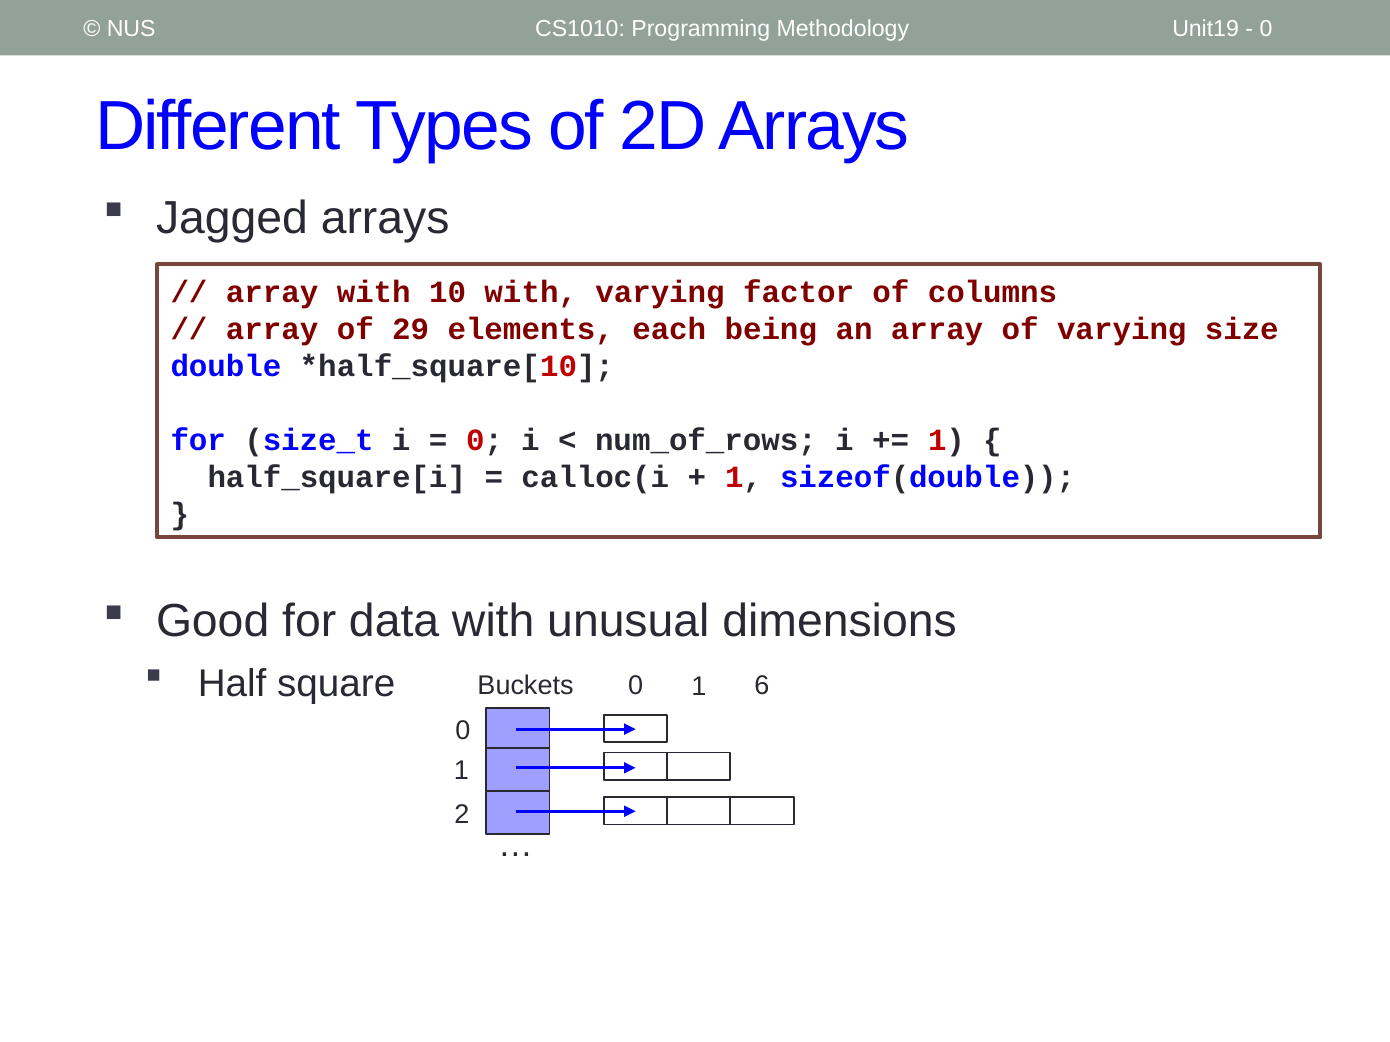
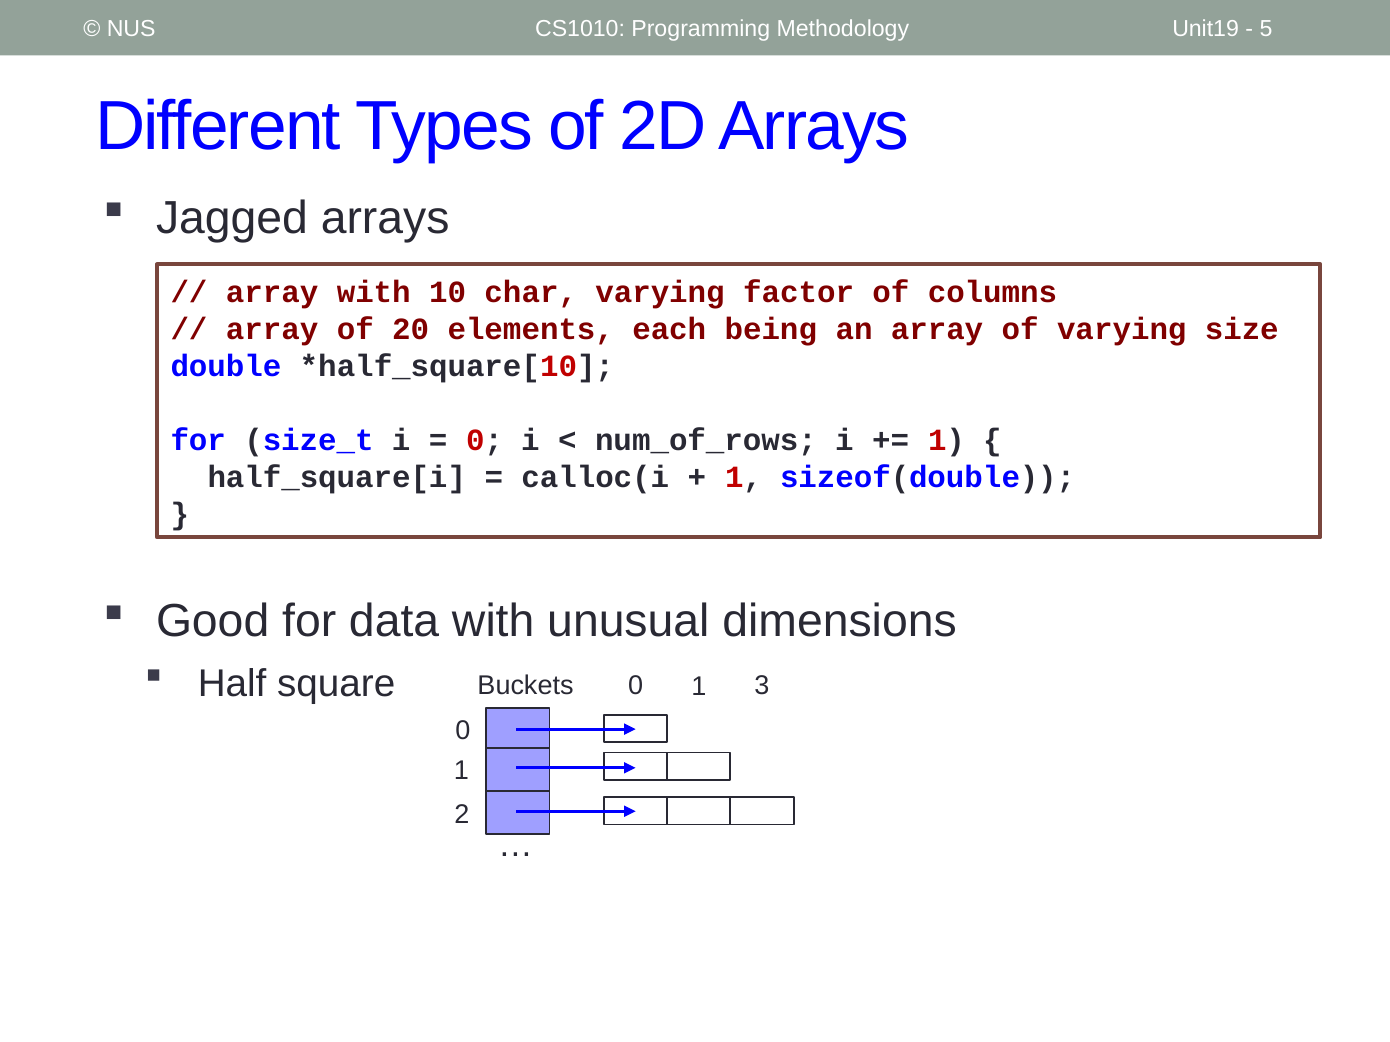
0 at (1266, 29): 0 -> 5
10 with: with -> char
29: 29 -> 20
6: 6 -> 3
